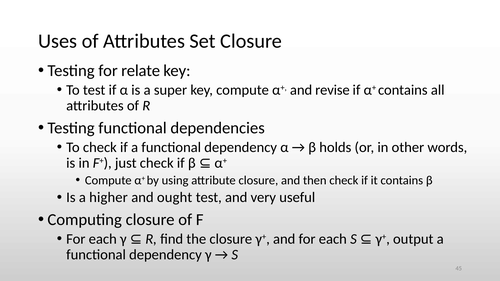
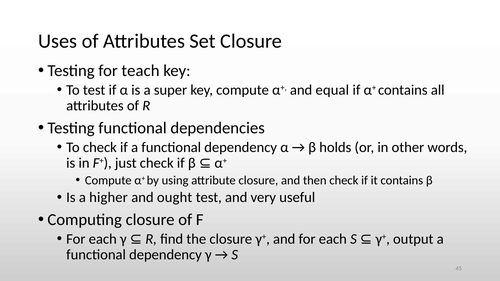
relate: relate -> teach
revise: revise -> equal
